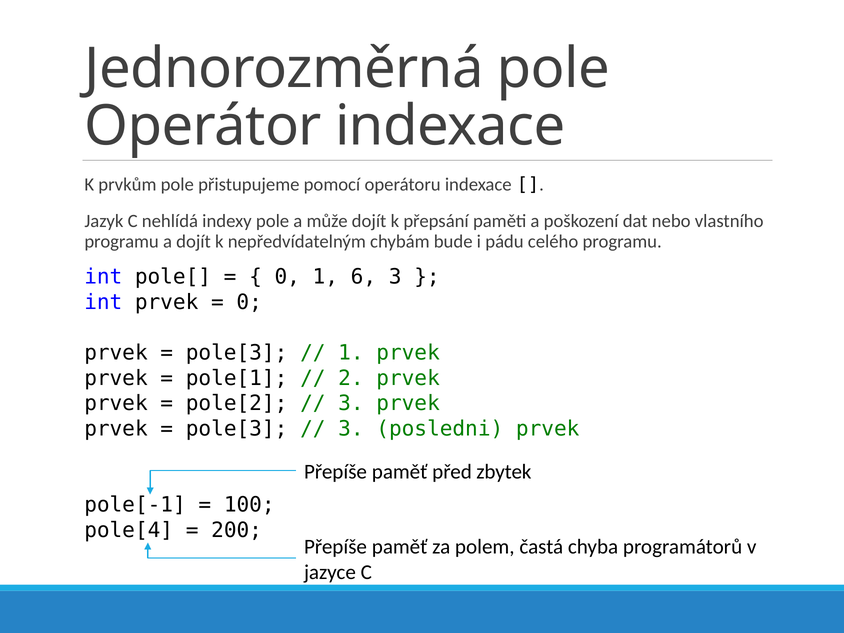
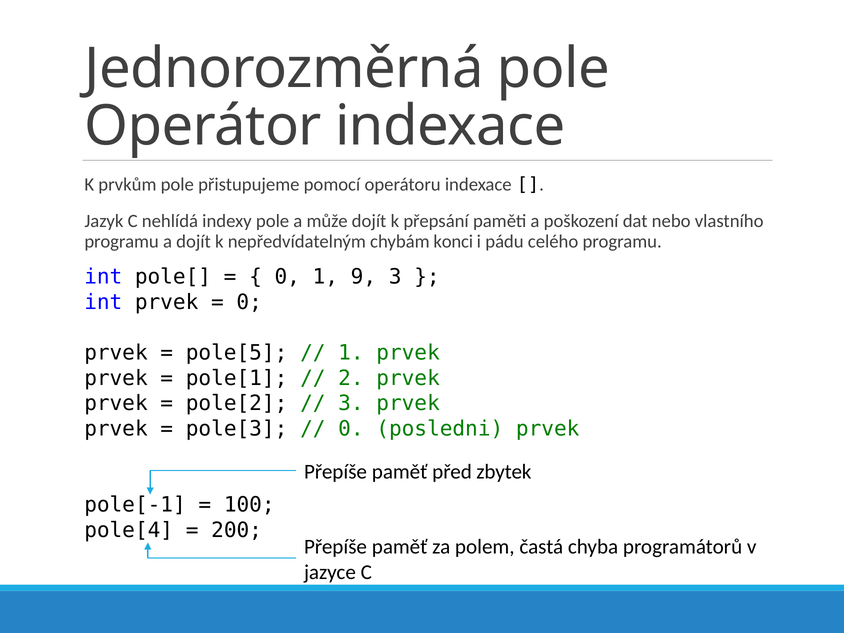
bude: bude -> konci
6: 6 -> 9
pole[3 at (237, 353): pole[3 -> pole[5
3 at (351, 429): 3 -> 0
